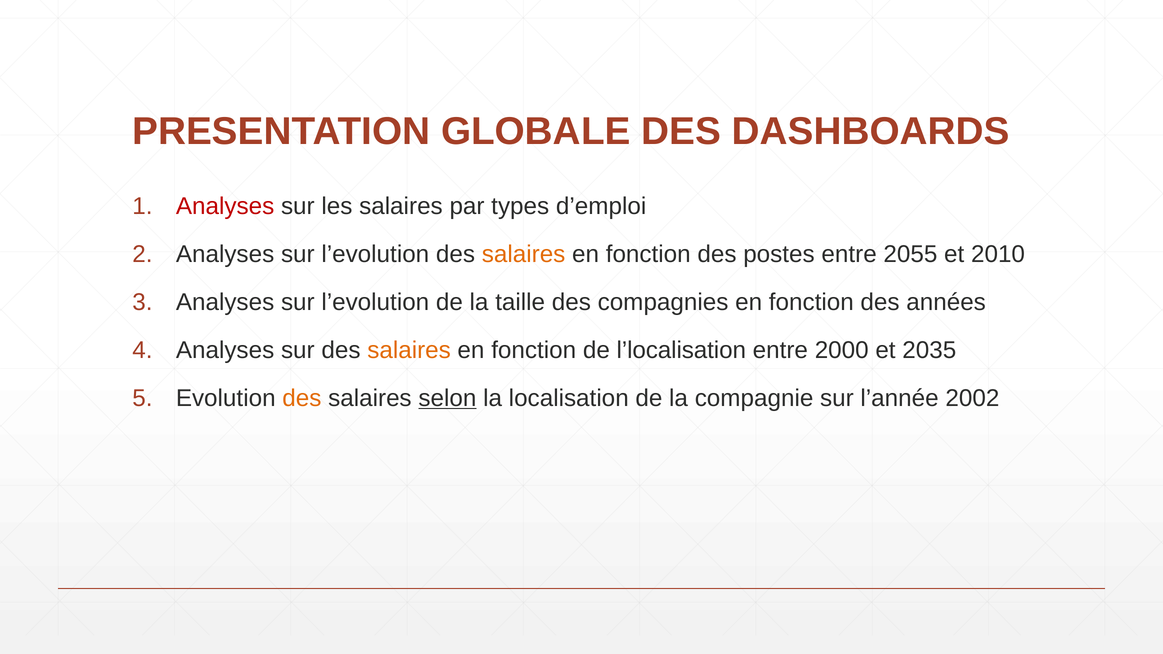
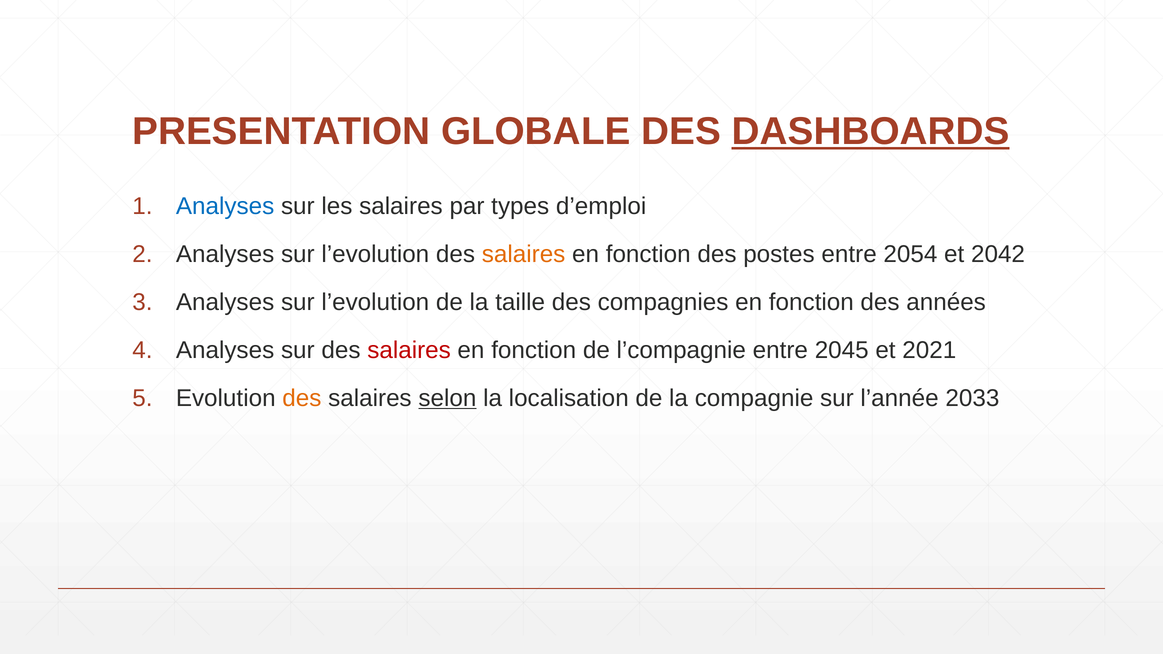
DASHBOARDS underline: none -> present
Analyses at (225, 206) colour: red -> blue
2055: 2055 -> 2054
2010: 2010 -> 2042
salaires at (409, 350) colour: orange -> red
l’localisation: l’localisation -> l’compagnie
2000: 2000 -> 2045
2035: 2035 -> 2021
2002: 2002 -> 2033
